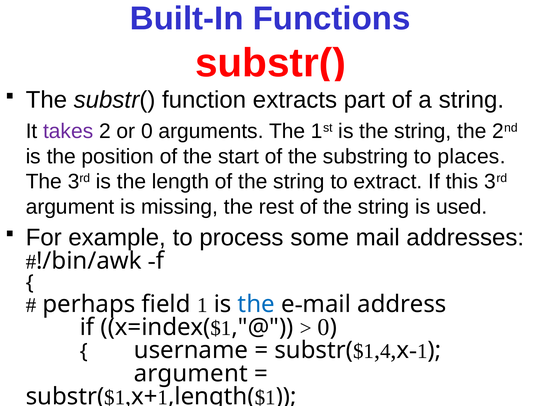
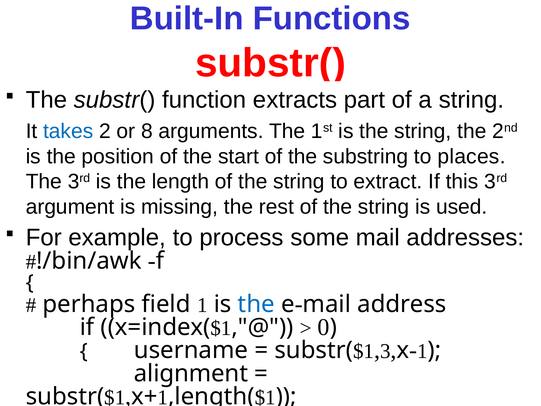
takes colour: purple -> blue
or 0: 0 -> 8
4: 4 -> 3
argument at (191, 373): argument -> alignment
